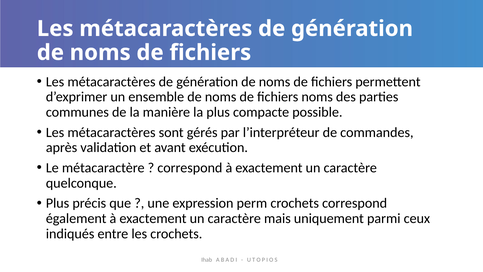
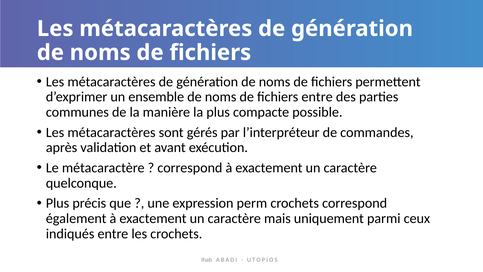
fichiers noms: noms -> entre
